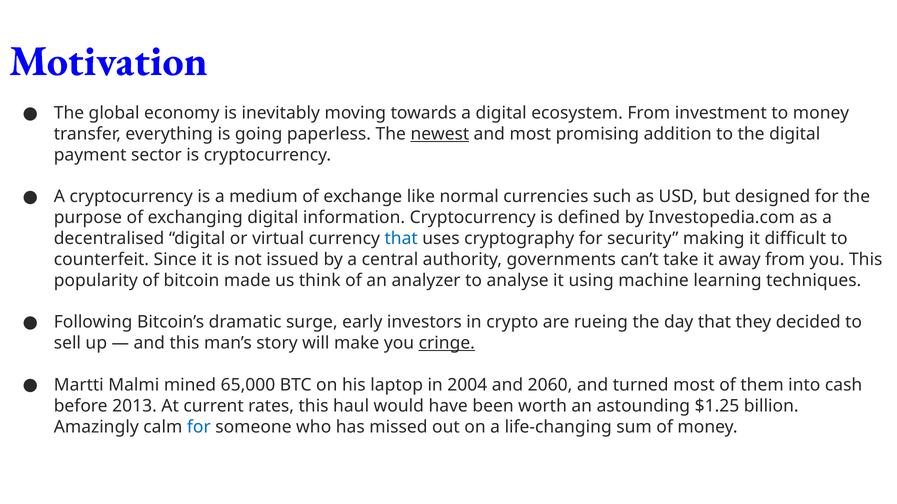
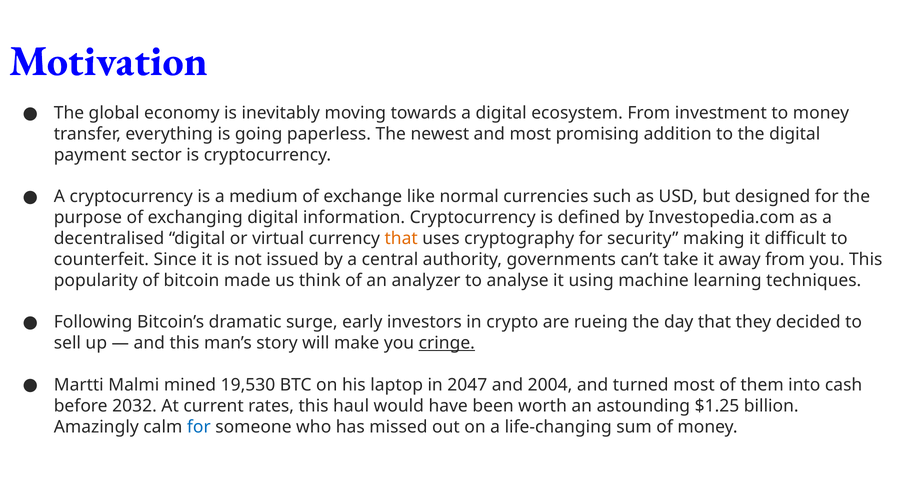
newest underline: present -> none
that at (401, 239) colour: blue -> orange
65,000: 65,000 -> 19,530
2004: 2004 -> 2047
2060: 2060 -> 2004
2013: 2013 -> 2032
